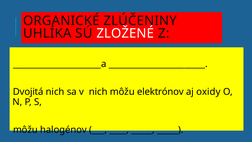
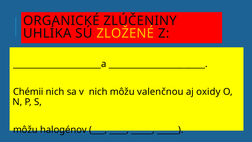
ZLOŽENÉ colour: white -> yellow
Dvojitá: Dvojitá -> Chémii
elektrónov: elektrónov -> valenčnou
